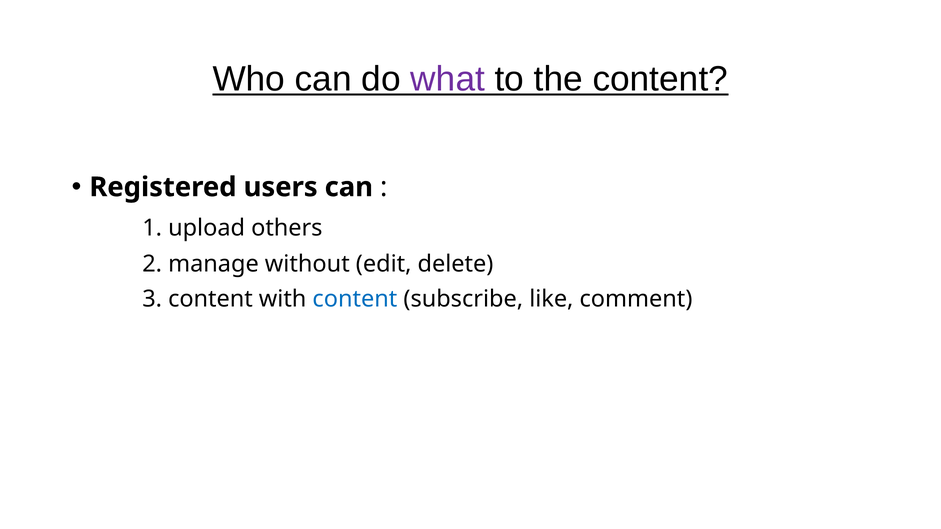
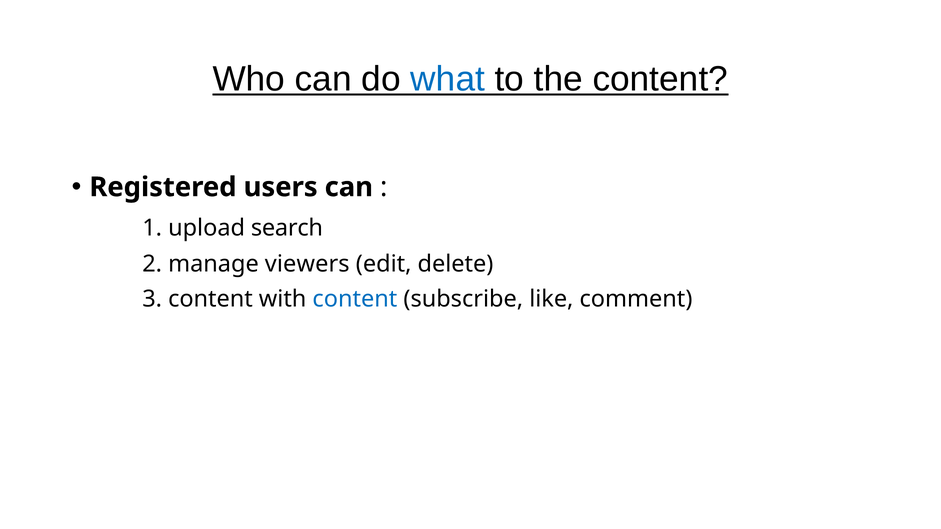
what colour: purple -> blue
others: others -> search
without: without -> viewers
